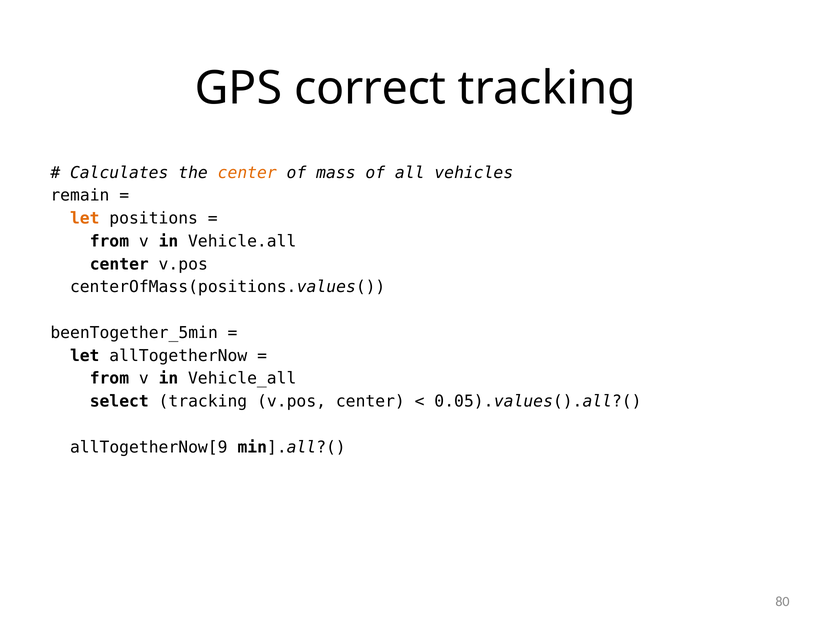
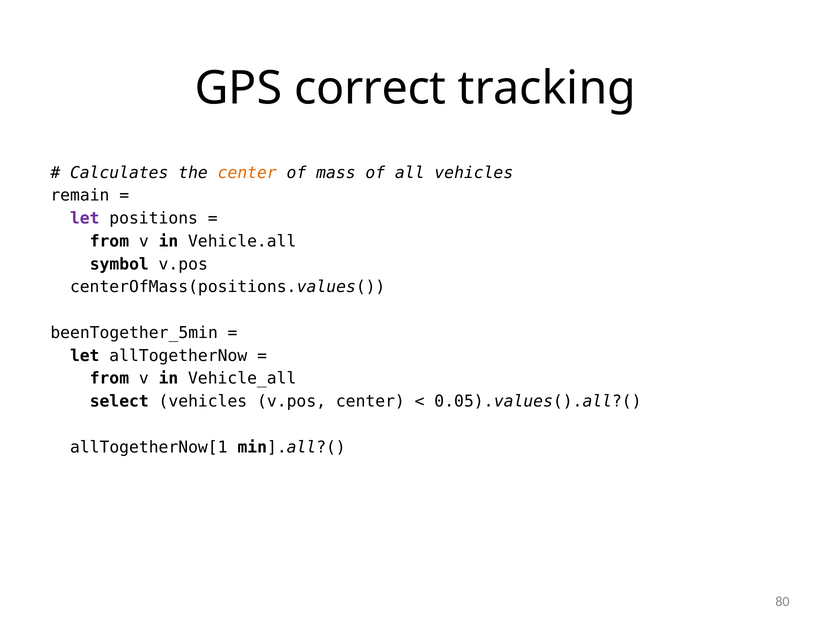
let at (85, 218) colour: orange -> purple
center at (119, 264): center -> symbol
select tracking: tracking -> vehicles
allTogetherNow[9: allTogetherNow[9 -> allTogetherNow[1
